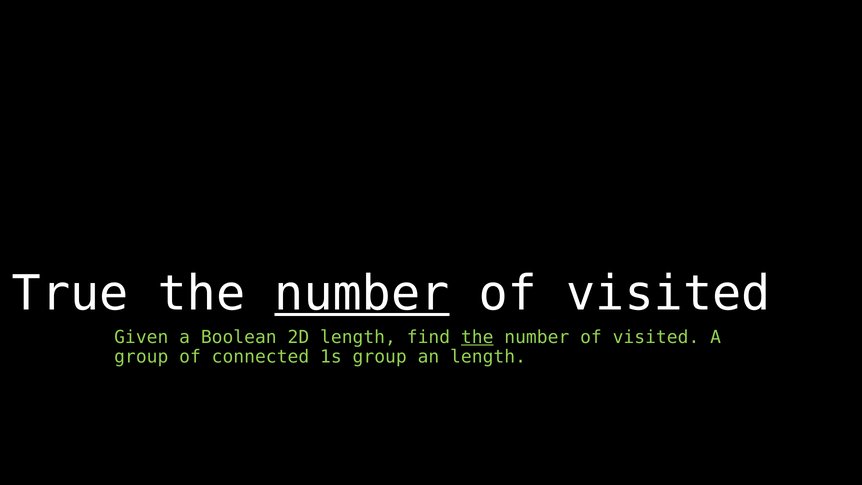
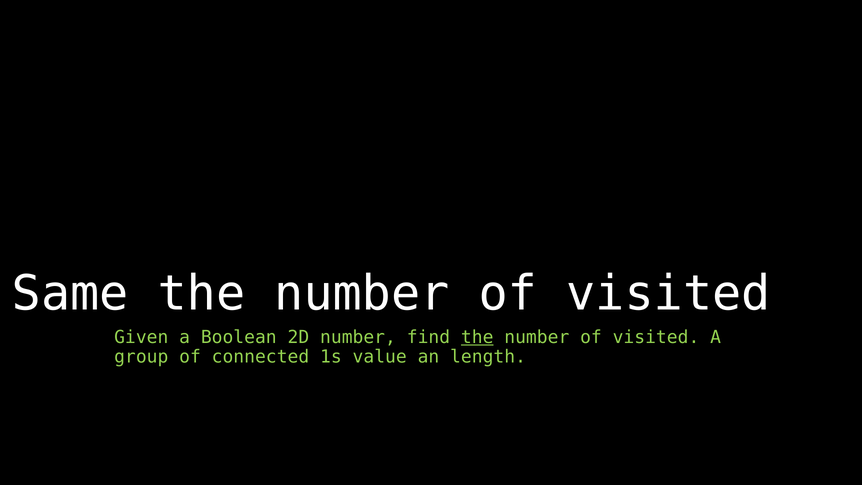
True: True -> Same
number at (362, 294) underline: present -> none
2D length: length -> number
1s group: group -> value
